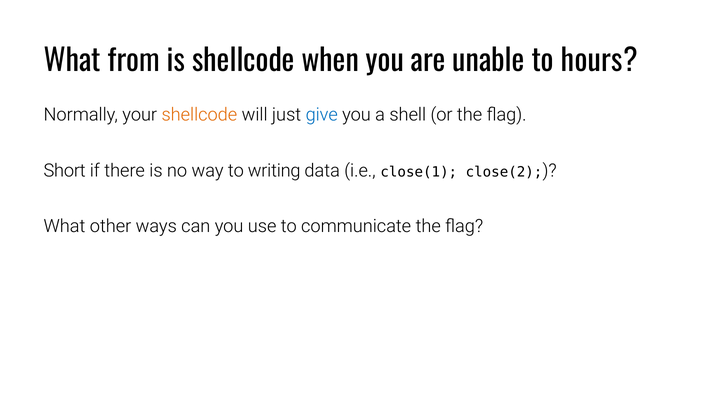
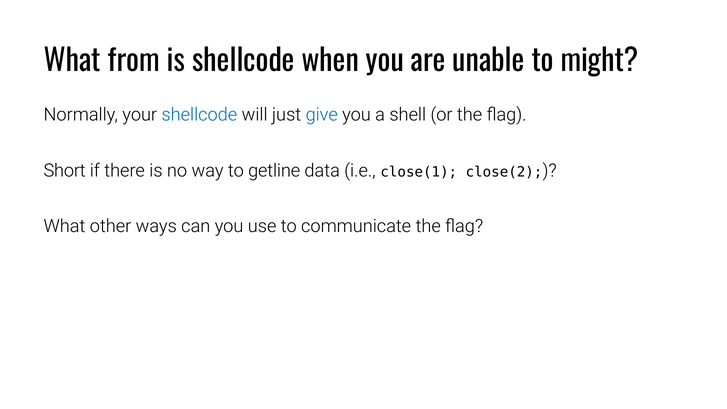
hours: hours -> might
shellcode at (199, 115) colour: orange -> blue
writing: writing -> getline
